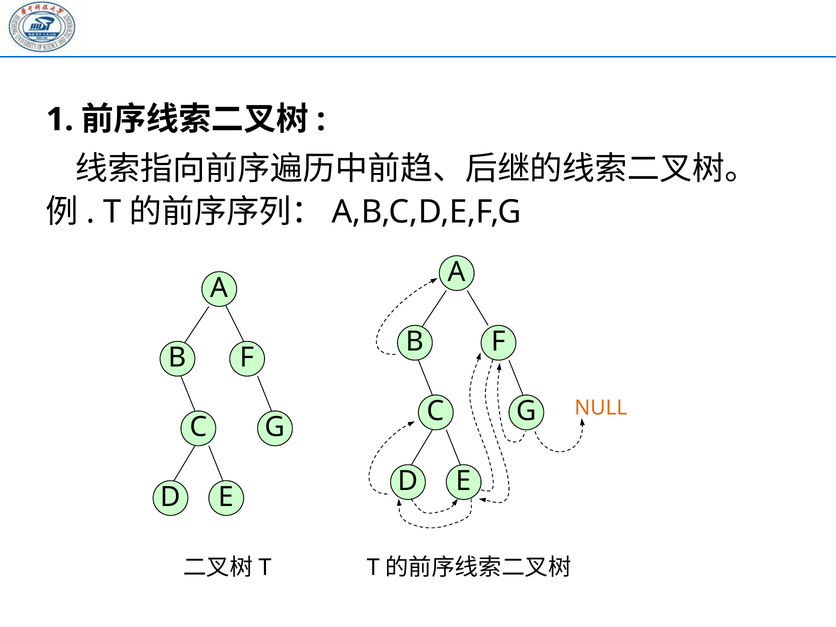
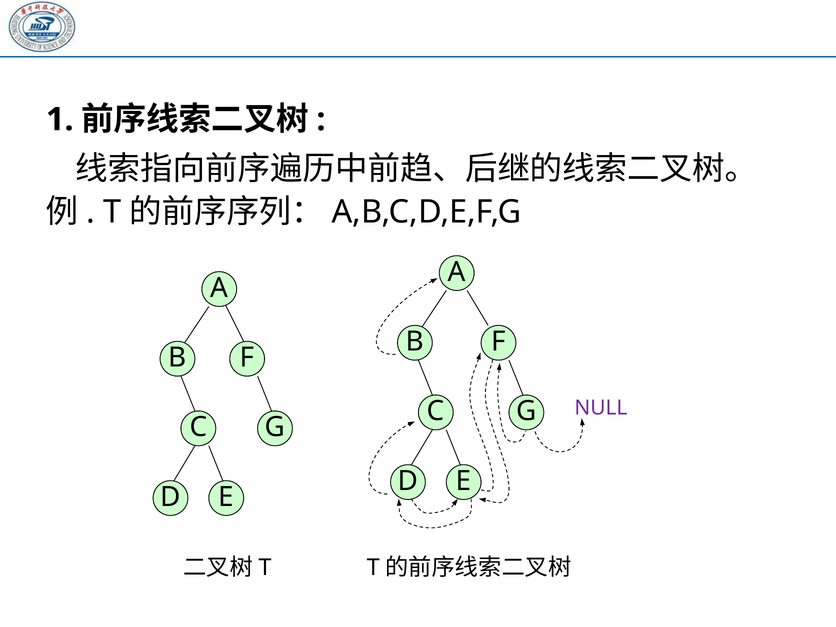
NULL colour: orange -> purple
